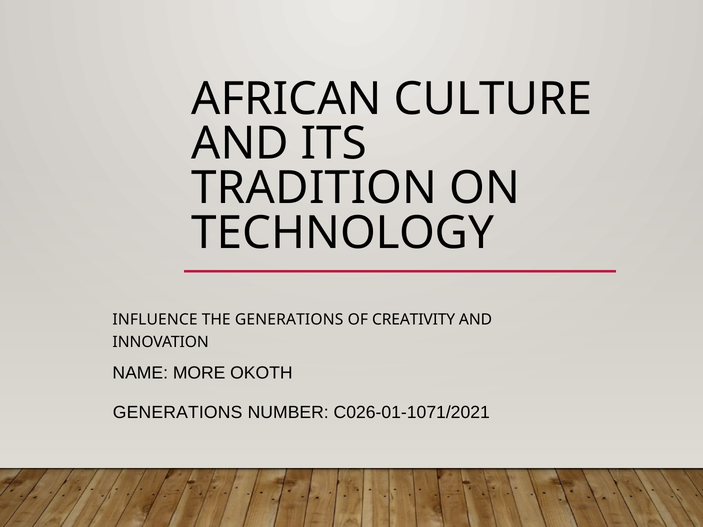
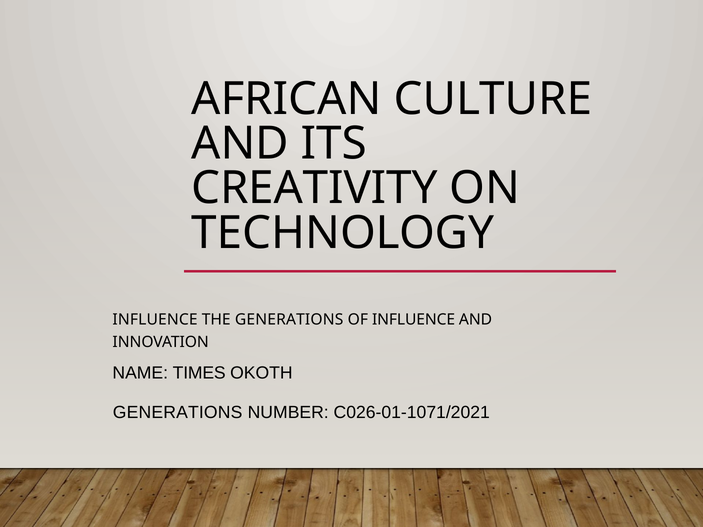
TRADITION: TRADITION -> CREATIVITY
OF CREATIVITY: CREATIVITY -> INFLUENCE
MORE: MORE -> TIMES
